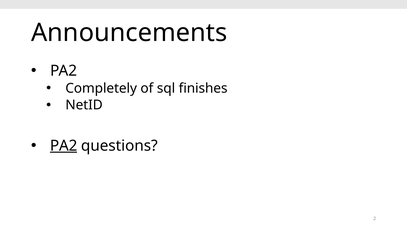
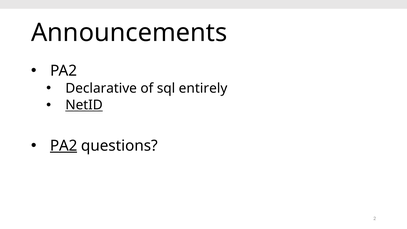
Completely: Completely -> Declarative
finishes: finishes -> entirely
NetID underline: none -> present
